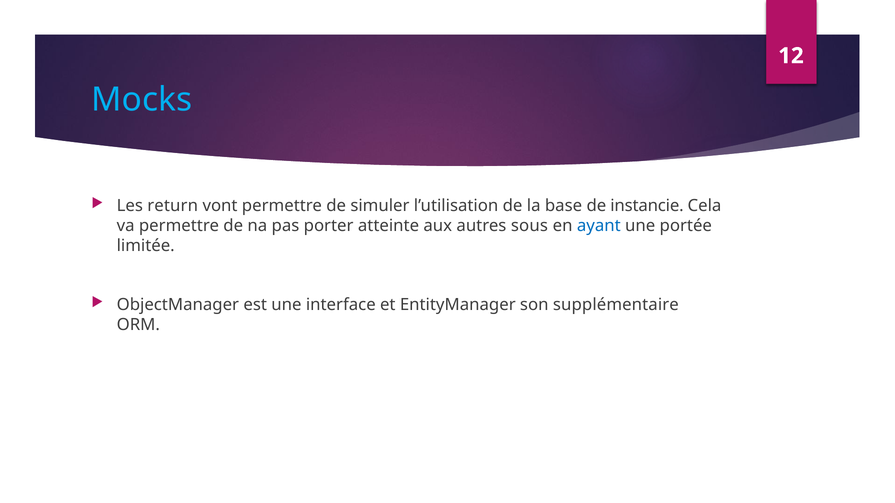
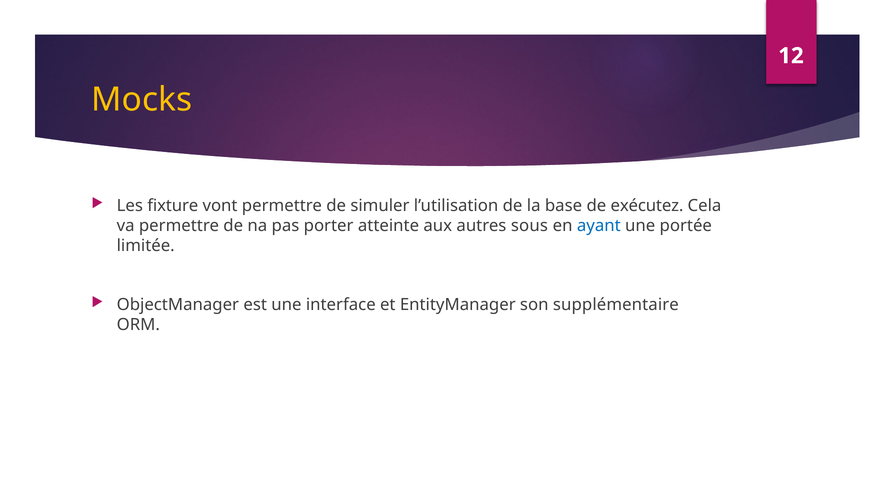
Mocks colour: light blue -> yellow
return: return -> fixture
instancie: instancie -> exécutez
